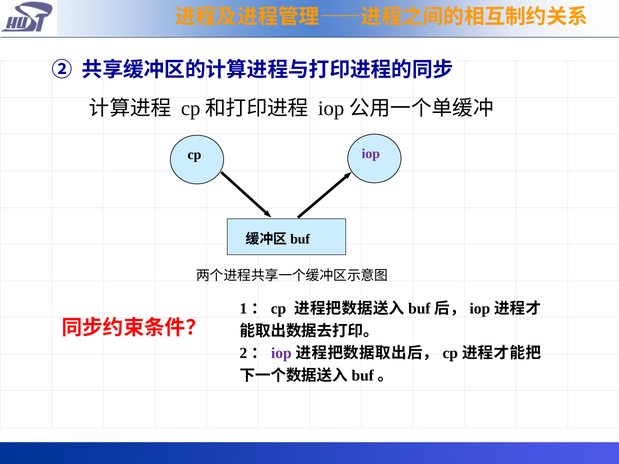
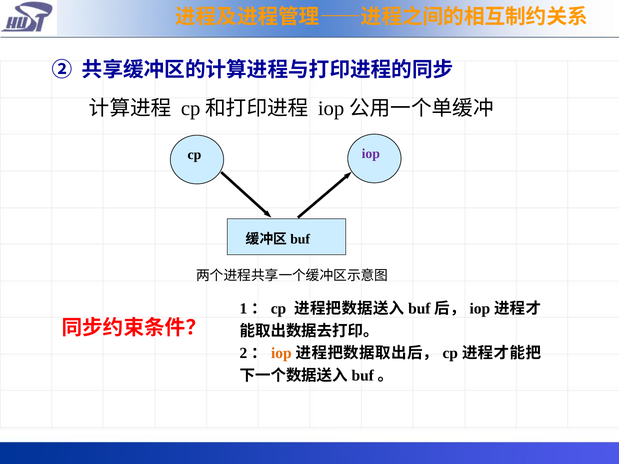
iop at (281, 353) colour: purple -> orange
